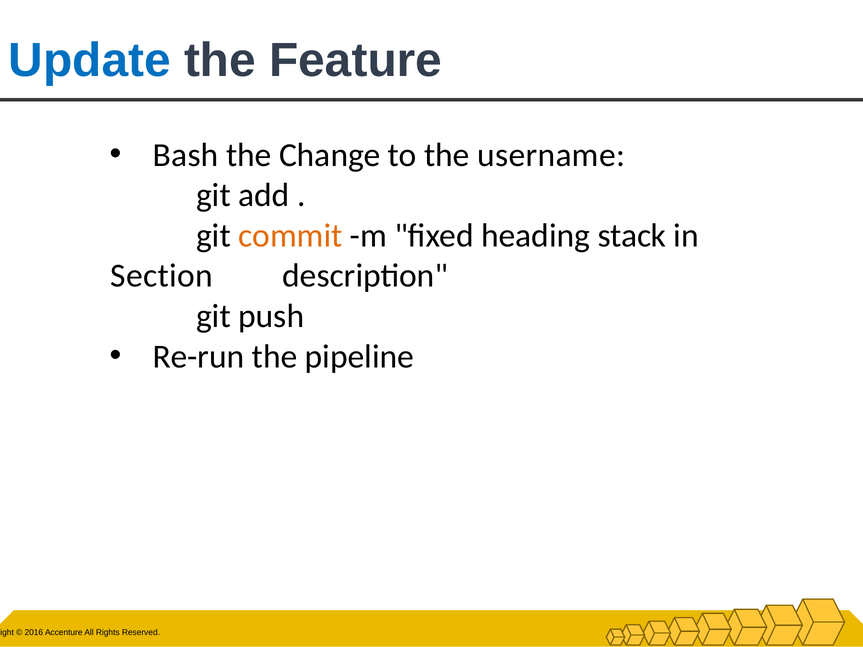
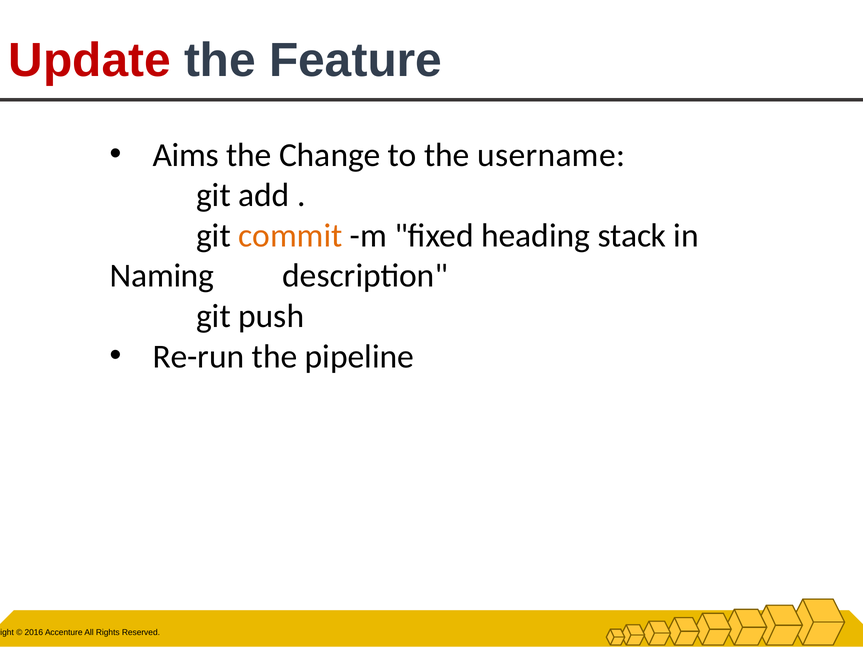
Update colour: blue -> red
Bash: Bash -> Aims
Section: Section -> Naming
